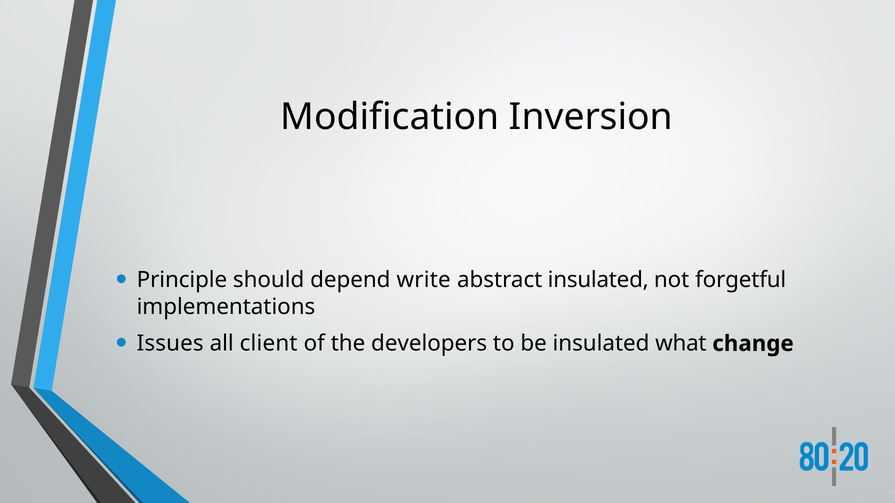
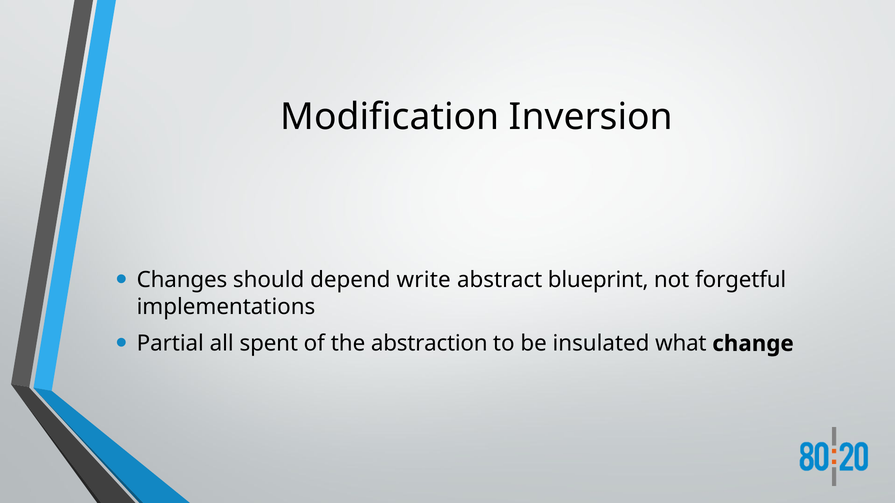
Principle: Principle -> Changes
abstract insulated: insulated -> blueprint
Issues: Issues -> Partial
client: client -> spent
developers: developers -> abstraction
